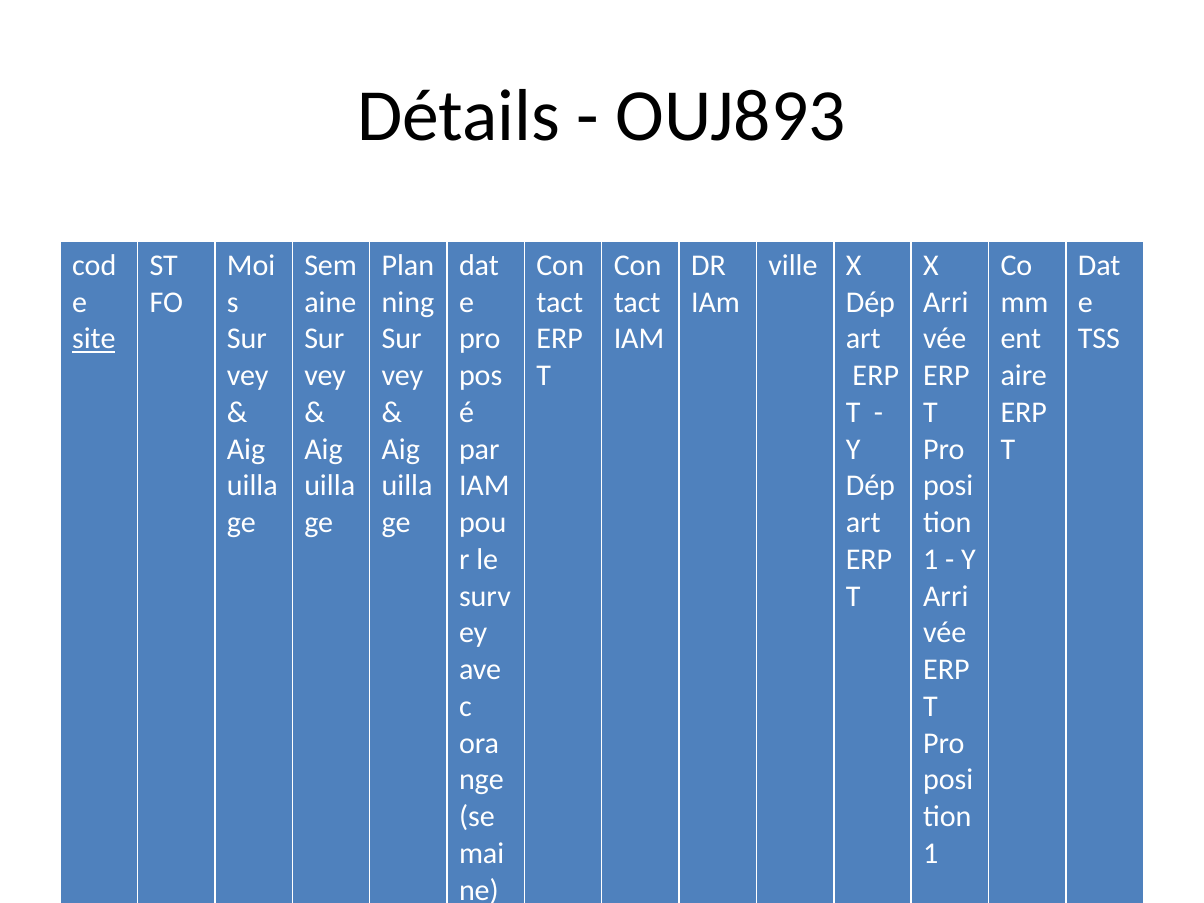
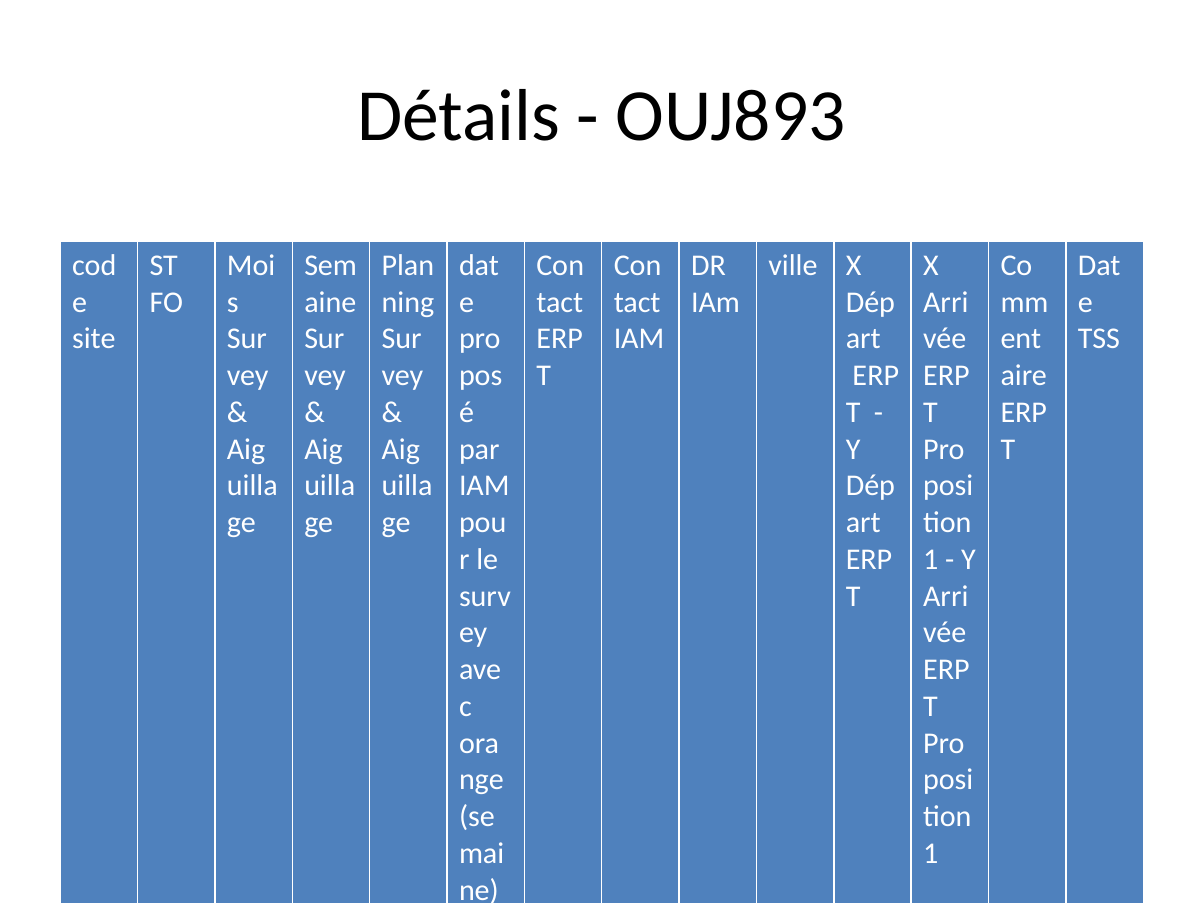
site underline: present -> none
